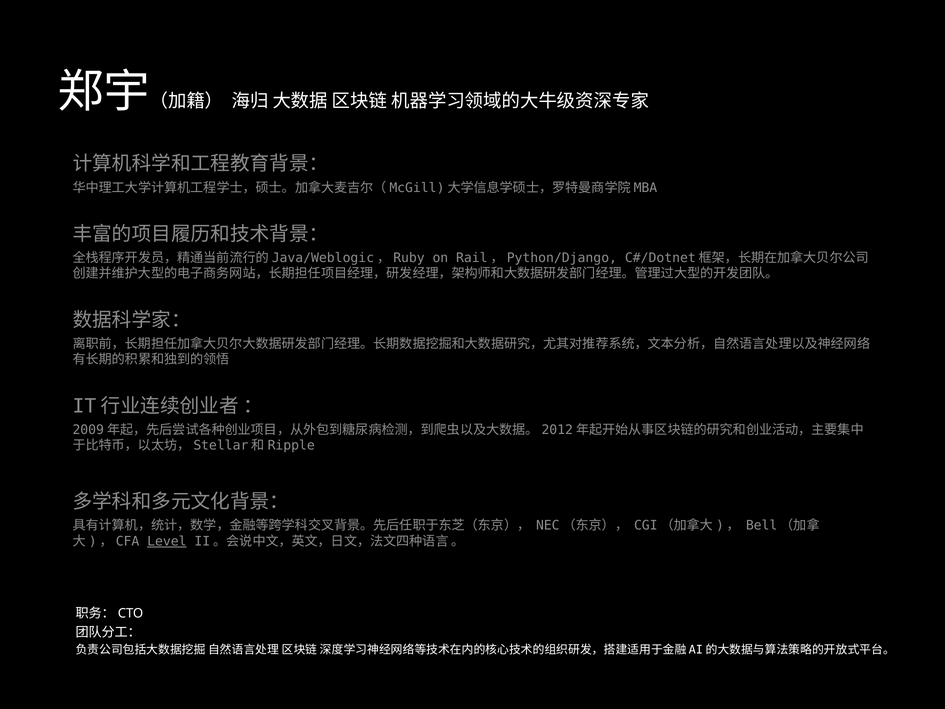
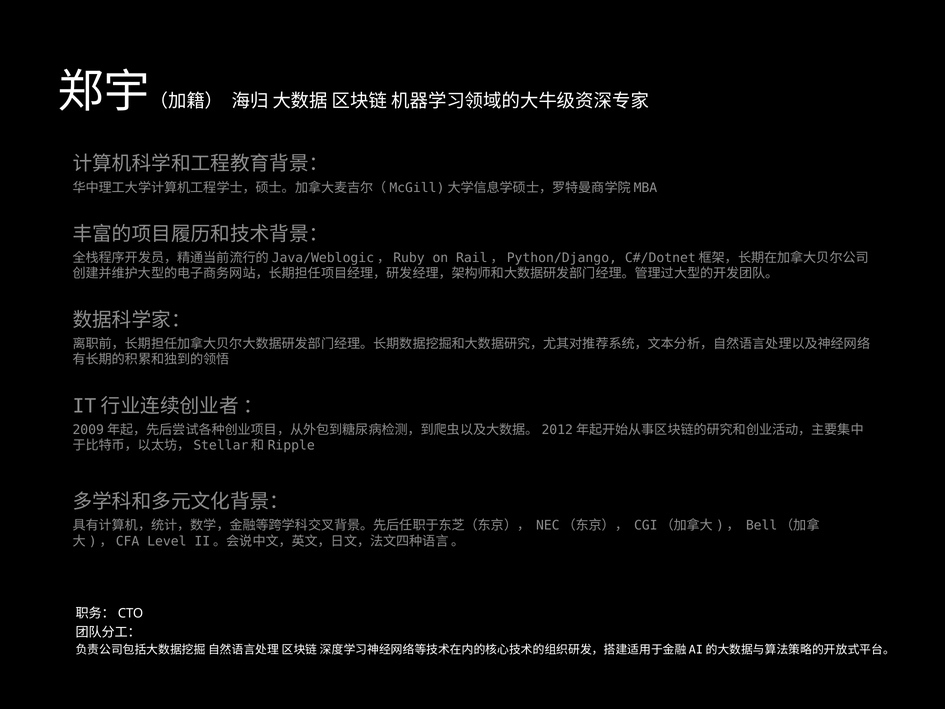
Level underline: present -> none
